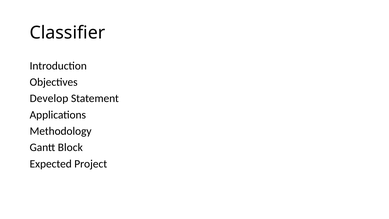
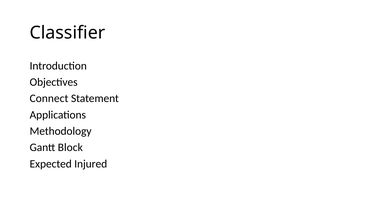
Develop: Develop -> Connect
Project: Project -> Injured
